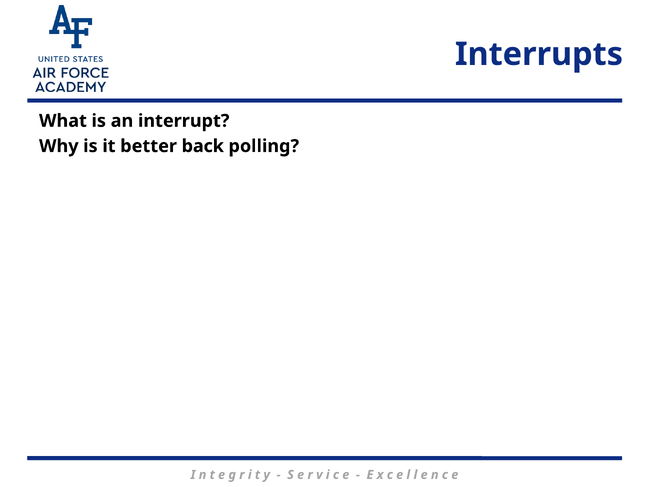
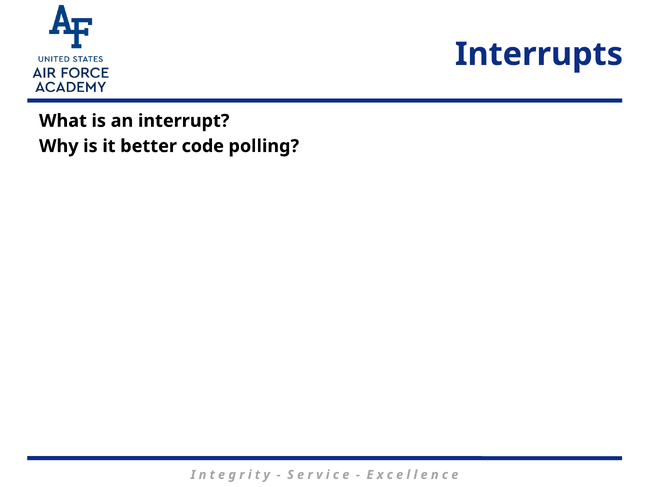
back: back -> code
